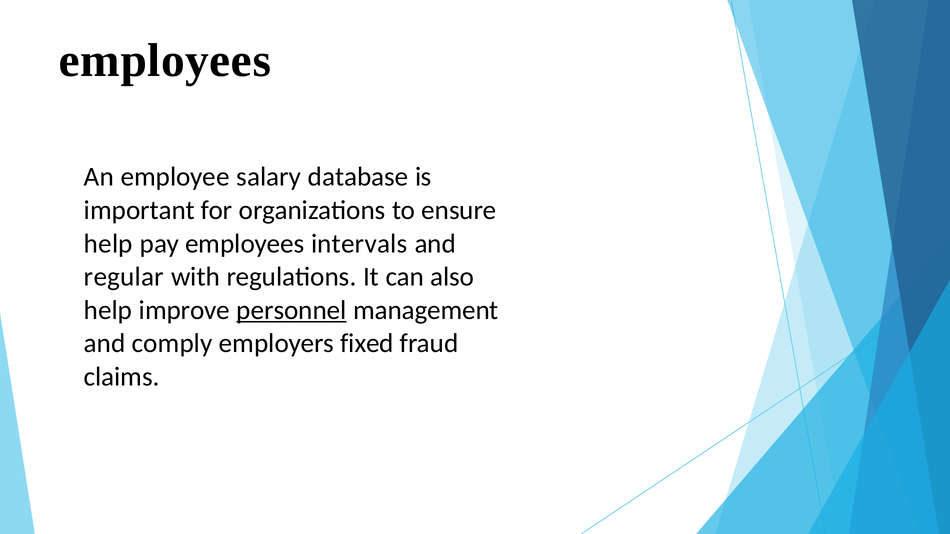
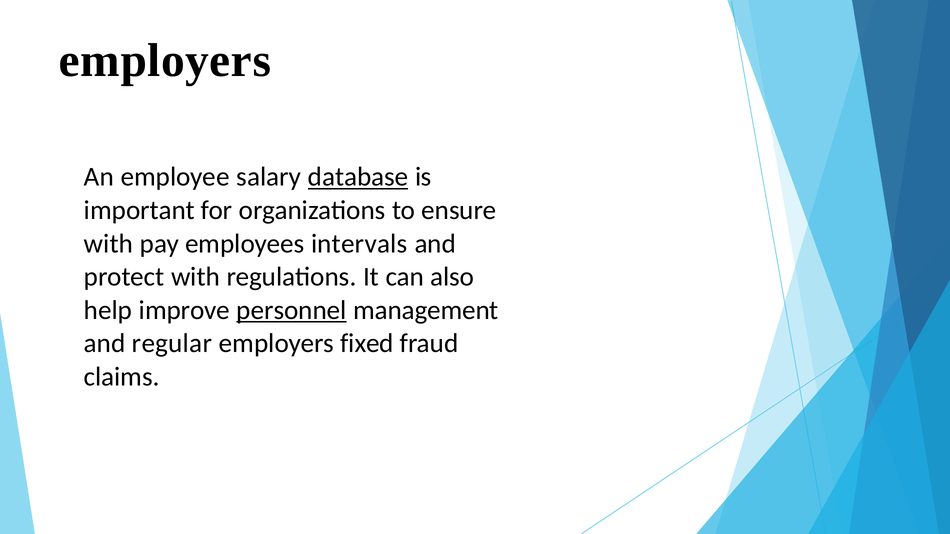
employees at (165, 60): employees -> employers
database underline: none -> present
help at (108, 244): help -> with
regular: regular -> protect
comply: comply -> regular
